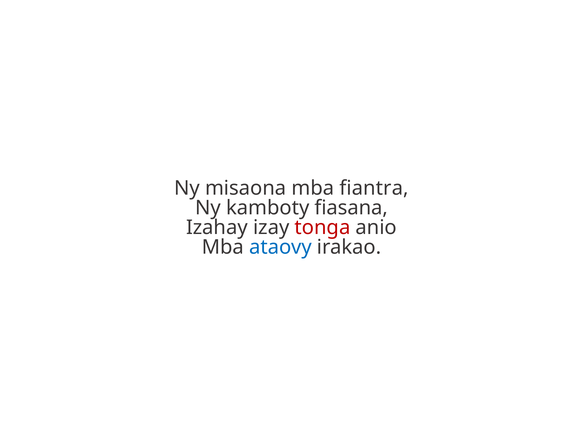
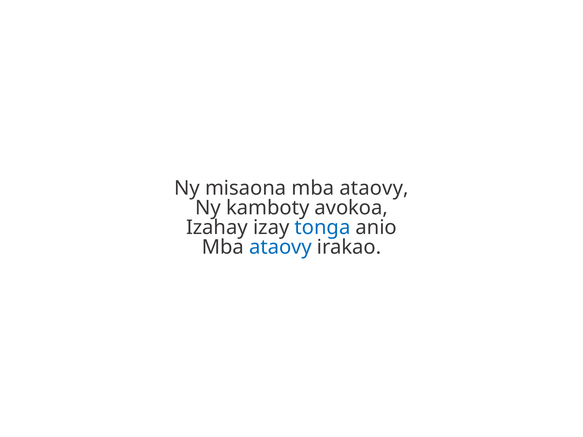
misaona mba fiantra: fiantra -> ataovy
fiasana: fiasana -> avokoa
tonga colour: red -> blue
